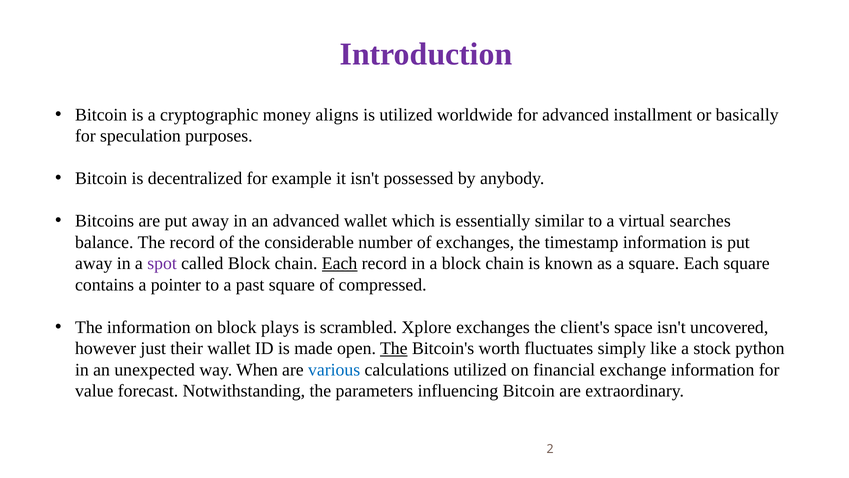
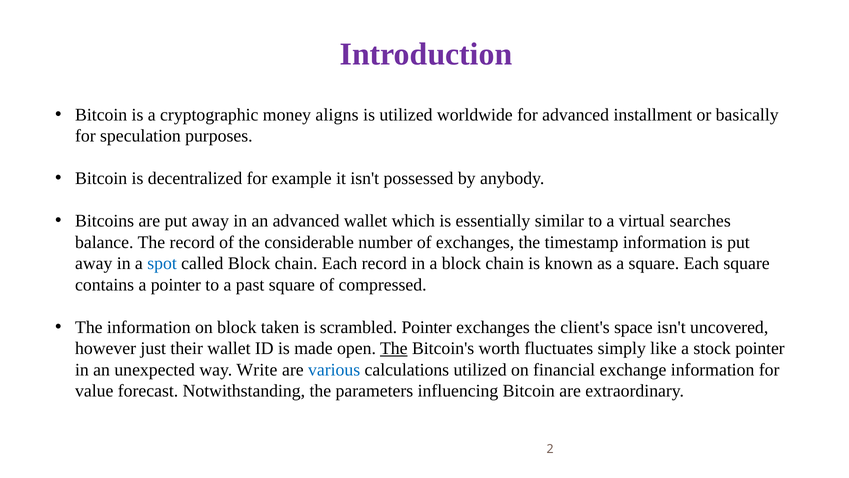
spot colour: purple -> blue
Each at (340, 263) underline: present -> none
plays: plays -> taken
scrambled Xplore: Xplore -> Pointer
stock python: python -> pointer
When: When -> Write
